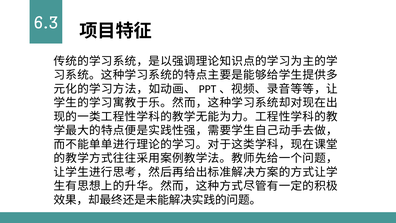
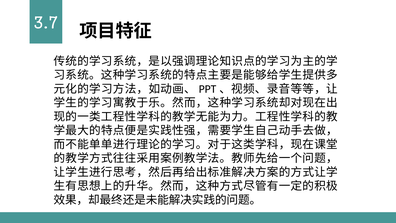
6.3: 6.3 -> 3.7
